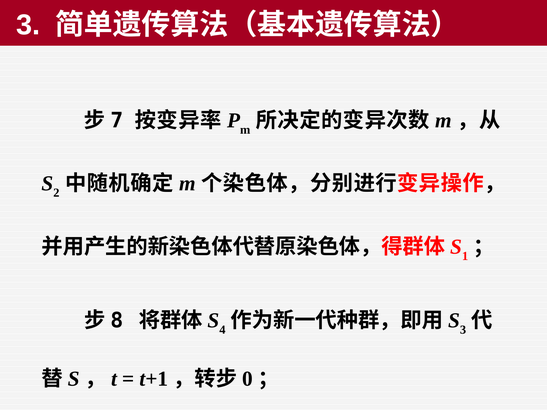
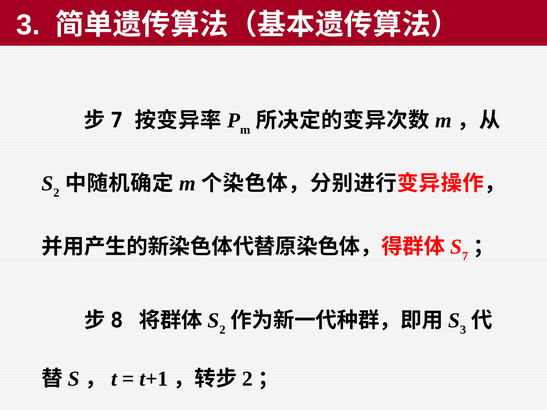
1 at (465, 256): 1 -> 7
4 at (222, 330): 4 -> 2
0 at (247, 379): 0 -> 2
